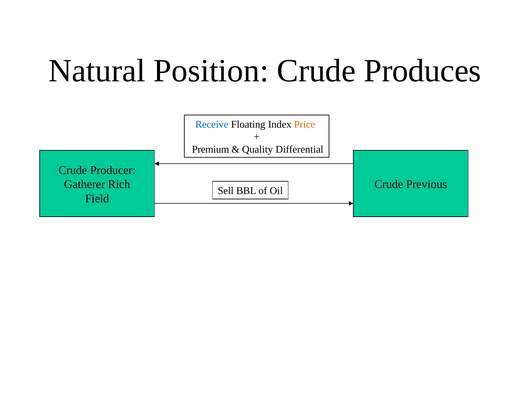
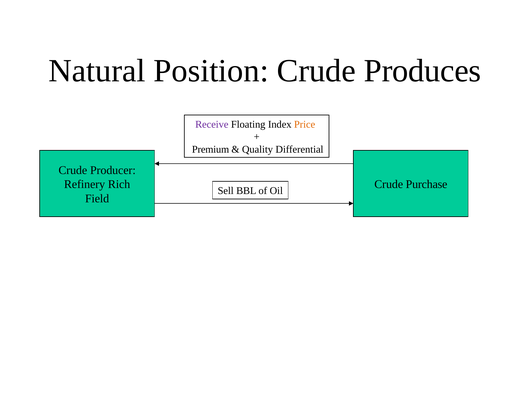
Receive colour: blue -> purple
Gatherer: Gatherer -> Refinery
Previous: Previous -> Purchase
